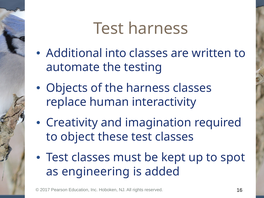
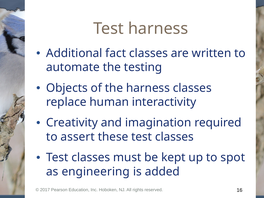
into: into -> fact
object: object -> assert
